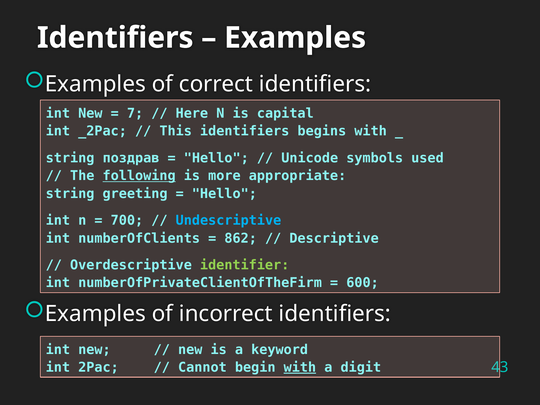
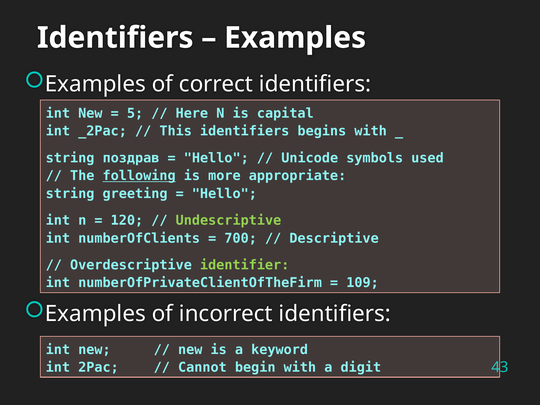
7: 7 -> 5
700: 700 -> 120
Undescriptive colour: light blue -> light green
862: 862 -> 700
600: 600 -> 109
with at (300, 367) underline: present -> none
